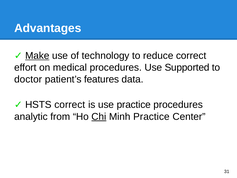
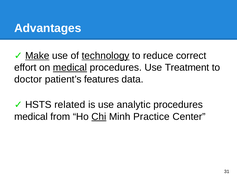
technology underline: none -> present
medical at (70, 67) underline: none -> present
Supported: Supported -> Treatment
HSTS correct: correct -> related
use practice: practice -> analytic
analytic at (31, 116): analytic -> medical
